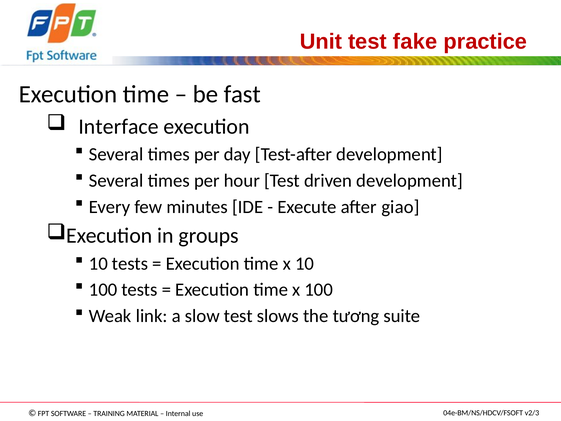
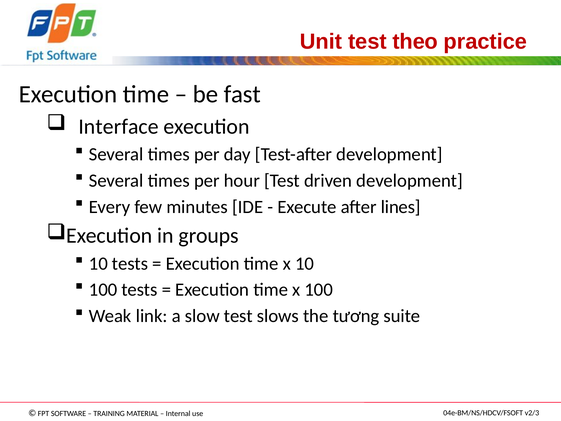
fake: fake -> theo
giao: giao -> lines
